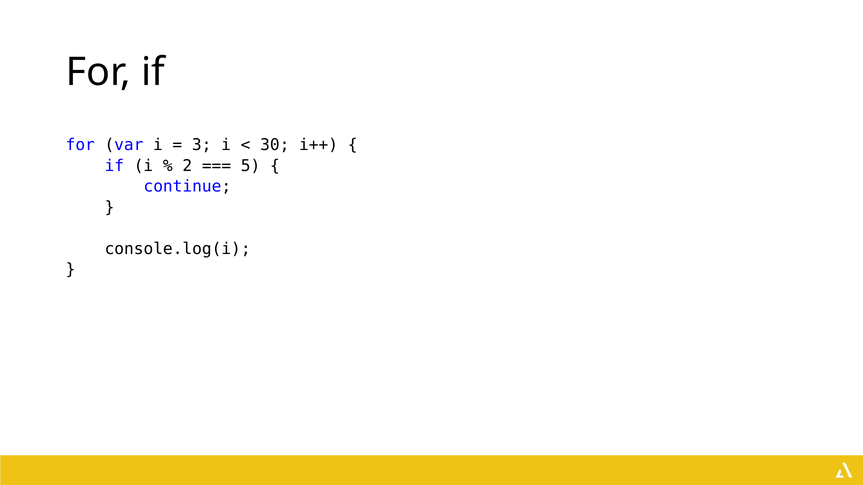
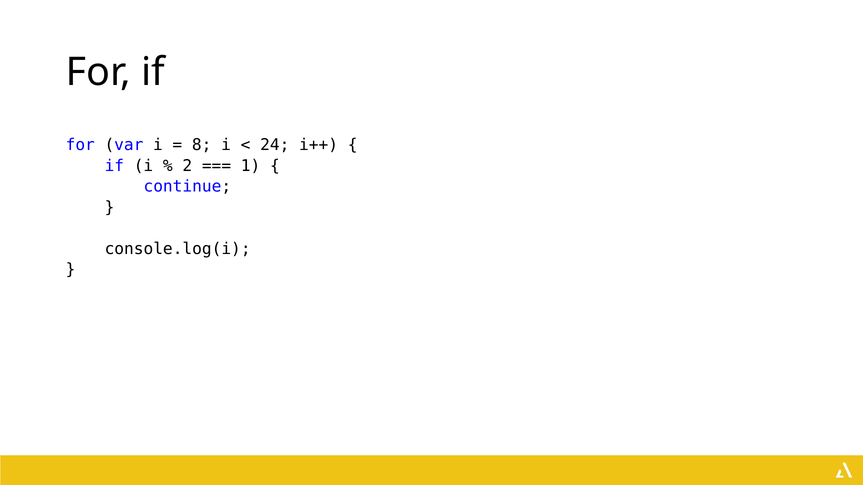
3: 3 -> 8
30: 30 -> 24
5: 5 -> 1
